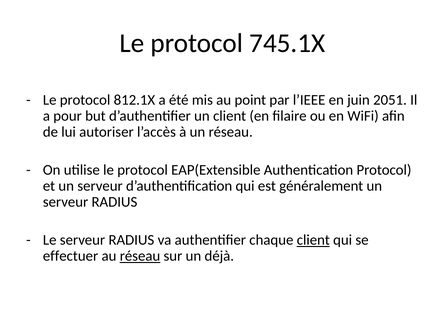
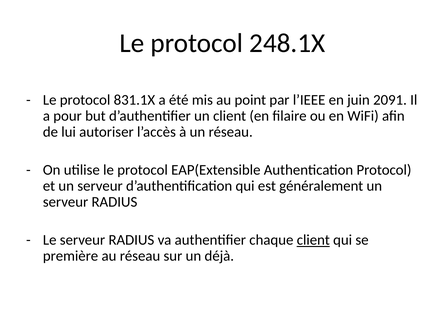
745.1X: 745.1X -> 248.1X
812.1X: 812.1X -> 831.1X
2051: 2051 -> 2091
effectuer: effectuer -> première
réseau at (140, 256) underline: present -> none
